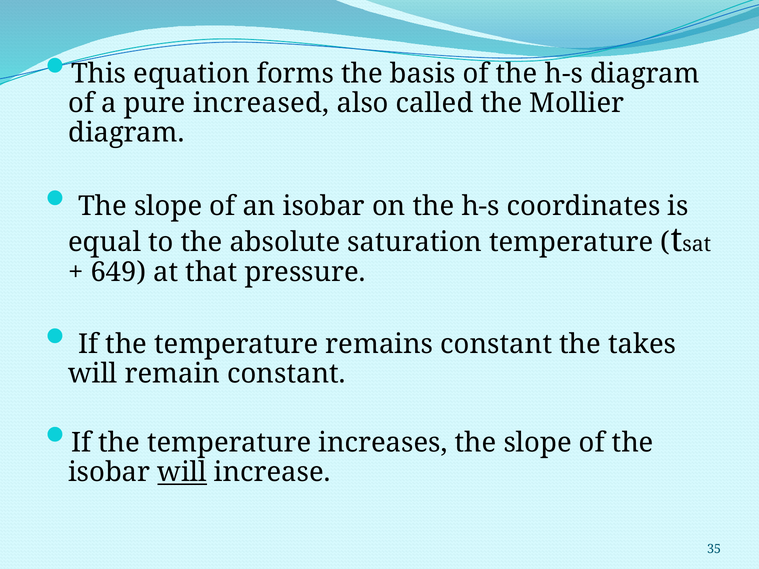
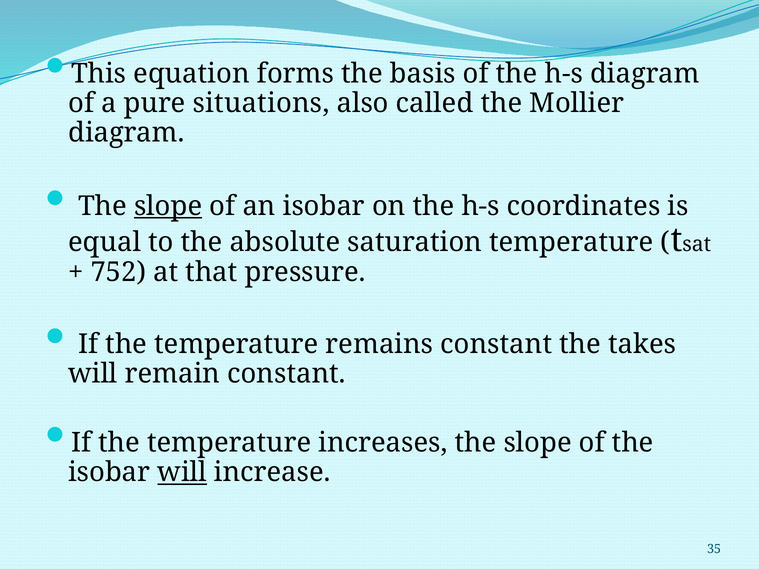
increased: increased -> situations
slope at (168, 206) underline: none -> present
649: 649 -> 752
